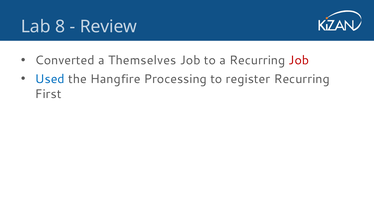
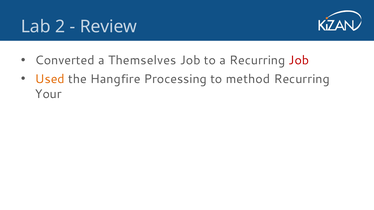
8: 8 -> 2
Used colour: blue -> orange
register: register -> method
First: First -> Your
